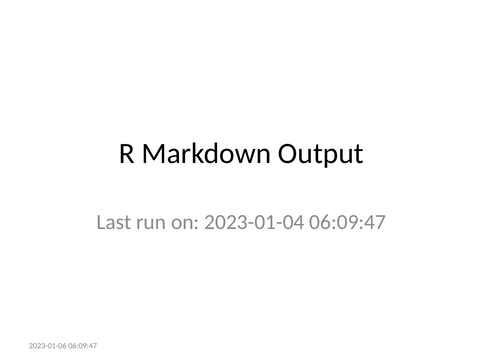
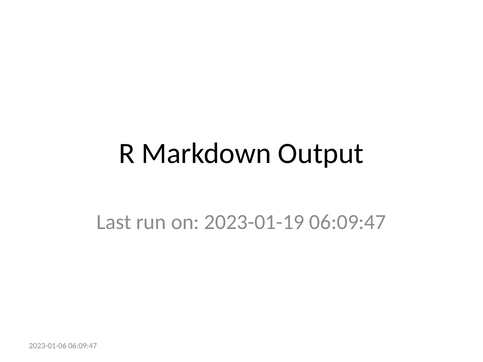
2023-01-04: 2023-01-04 -> 2023-01-19
